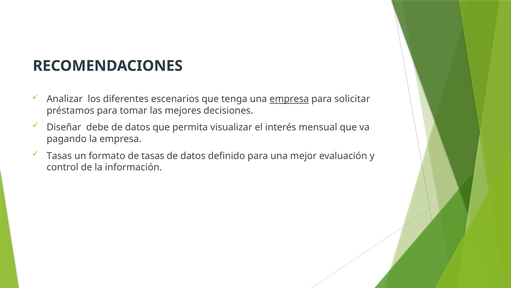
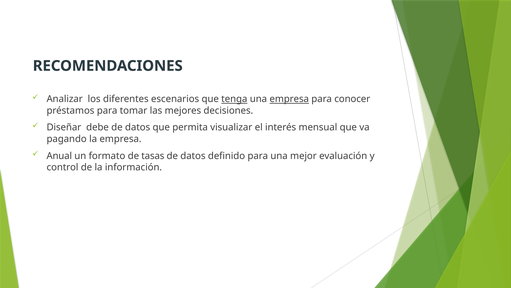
tenga underline: none -> present
solicitar: solicitar -> conocer
Tasas at (59, 156): Tasas -> Anual
